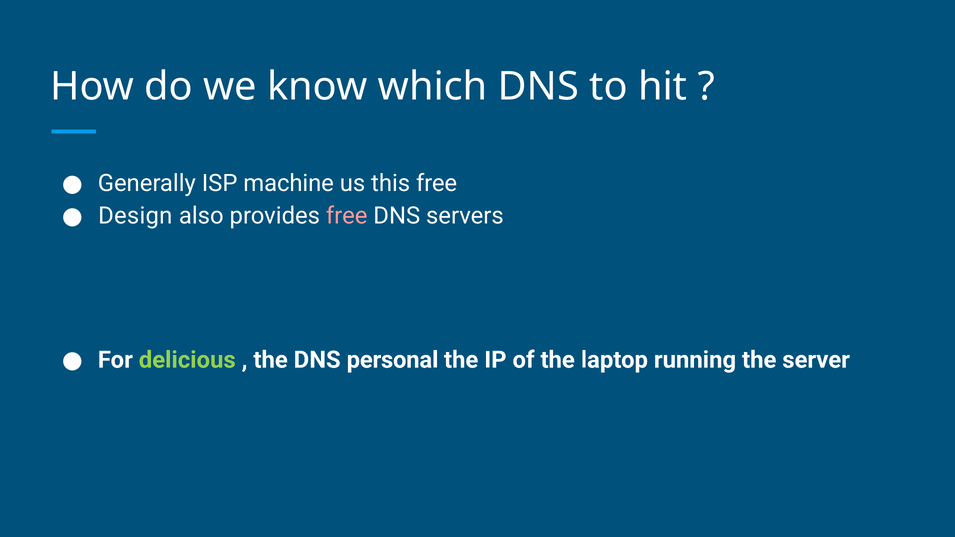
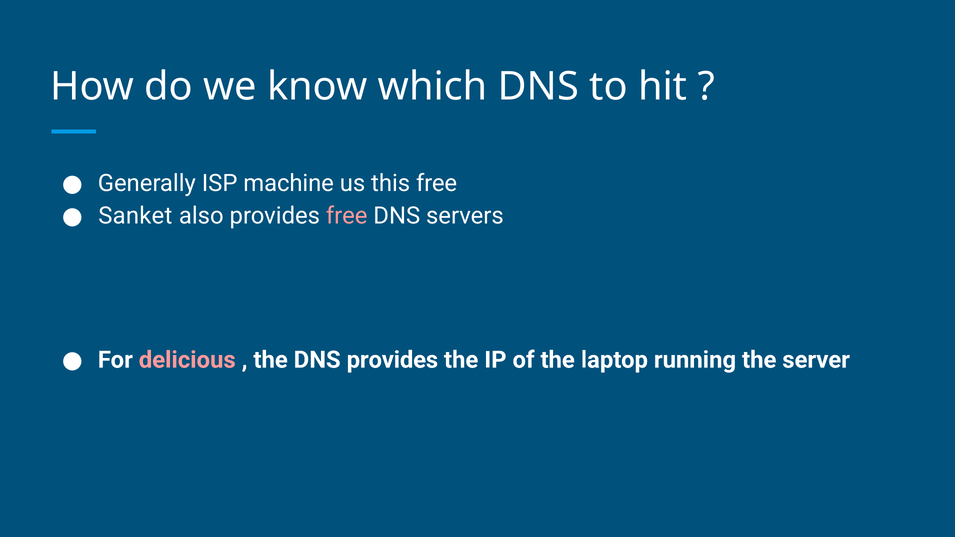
Design: Design -> Sanket
delicious colour: light green -> pink
DNS personal: personal -> provides
